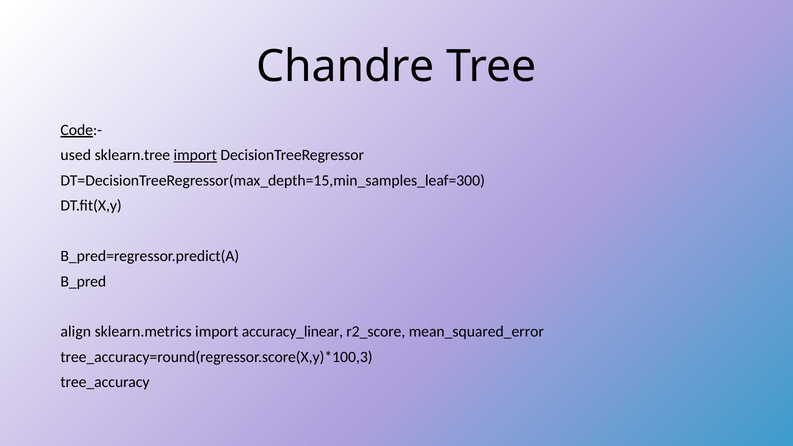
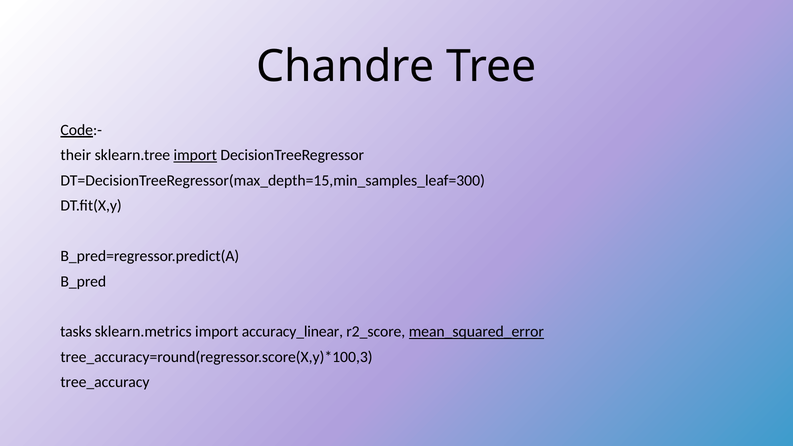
used: used -> their
align: align -> tasks
mean_squared_error underline: none -> present
